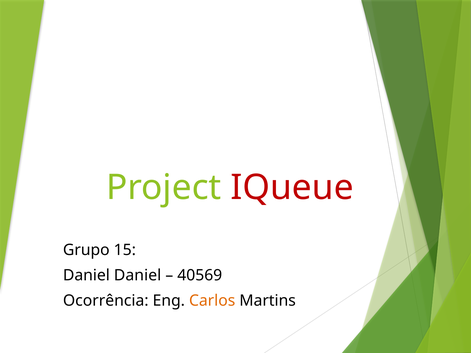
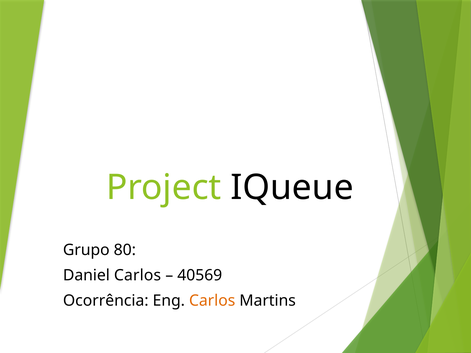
IQueue colour: red -> black
15: 15 -> 80
Daniel Daniel: Daniel -> Carlos
